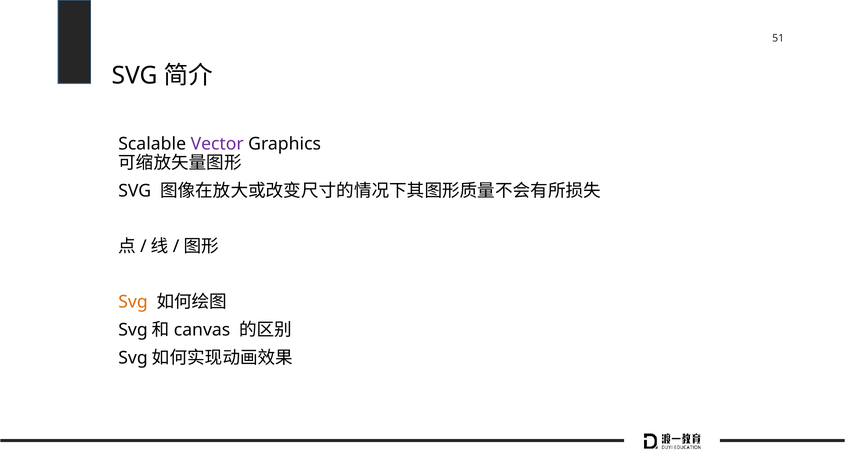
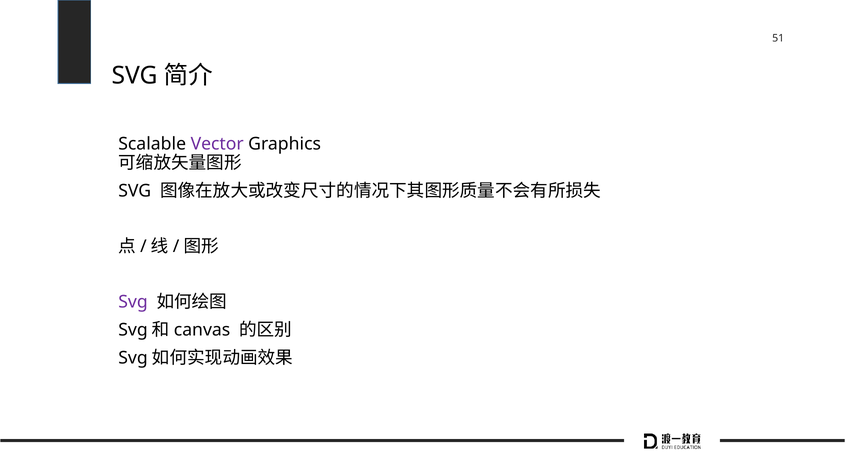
Svg at (133, 302) colour: orange -> purple
